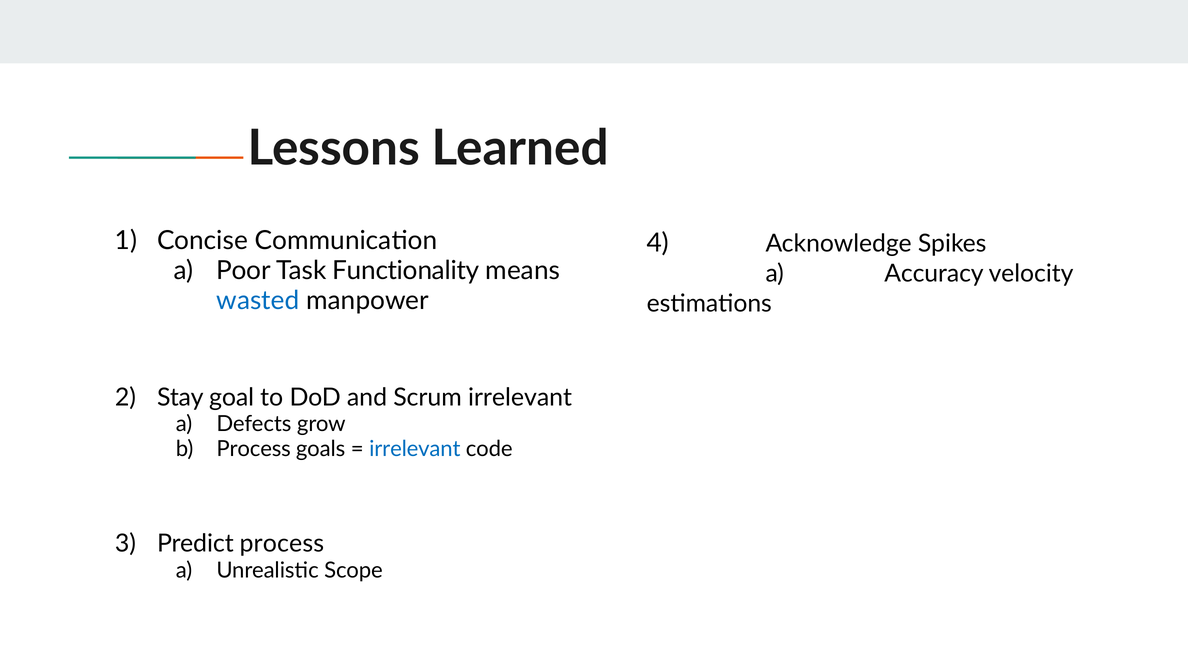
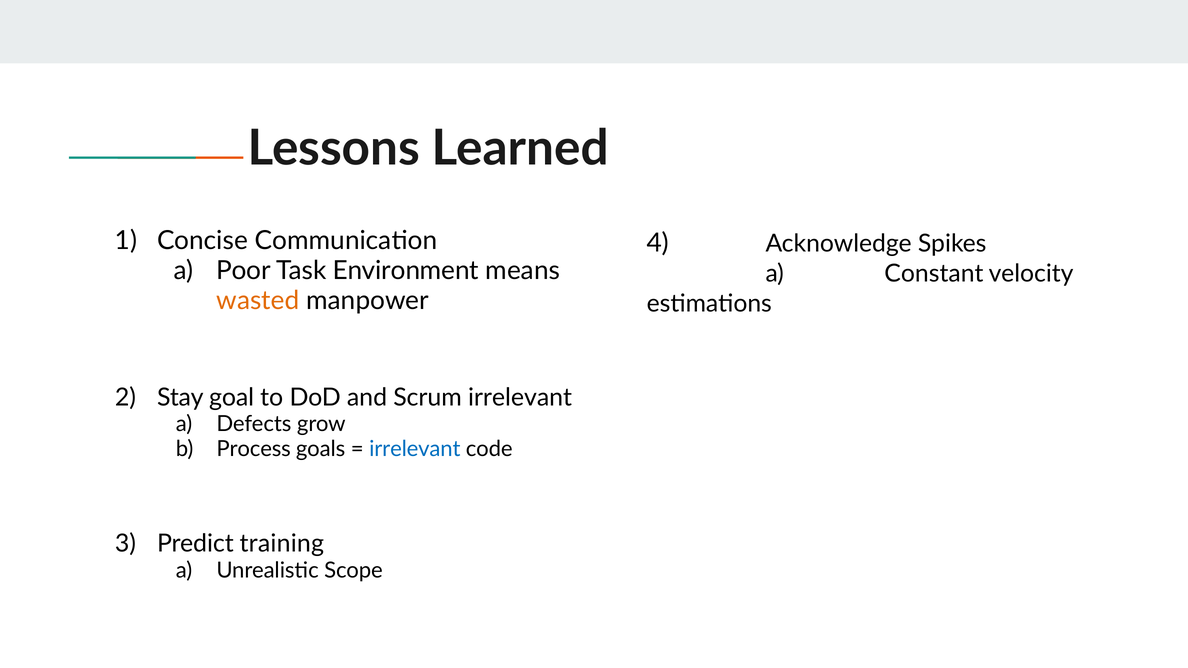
Functionality: Functionality -> Environment
Accuracy: Accuracy -> Constant
wasted colour: blue -> orange
Predict process: process -> training
